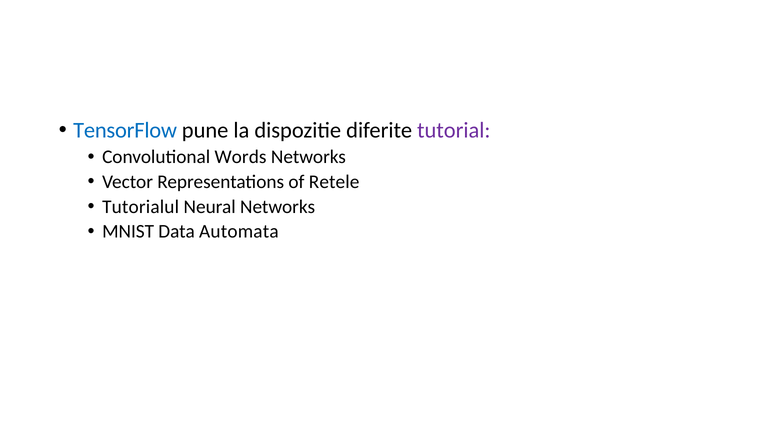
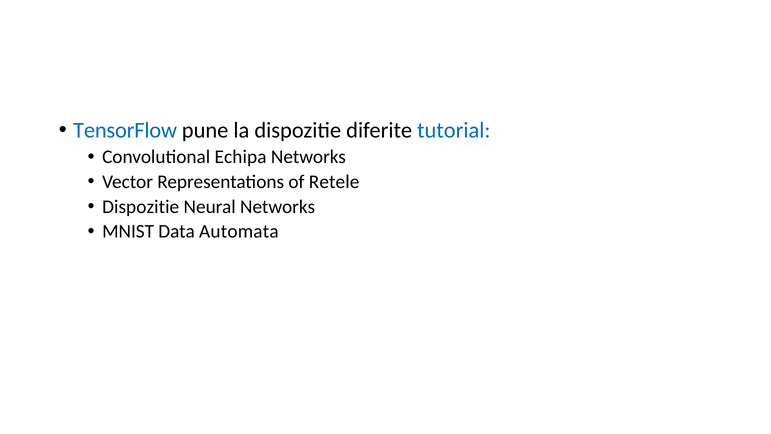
tutorial colour: purple -> blue
Words: Words -> Echipa
Tutorialul at (141, 207): Tutorialul -> Dispozitie
